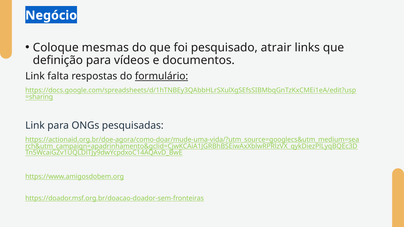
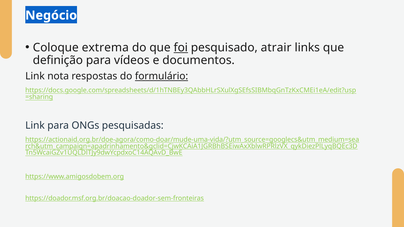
mesmas: mesmas -> extrema
foi underline: none -> present
falta: falta -> nota
